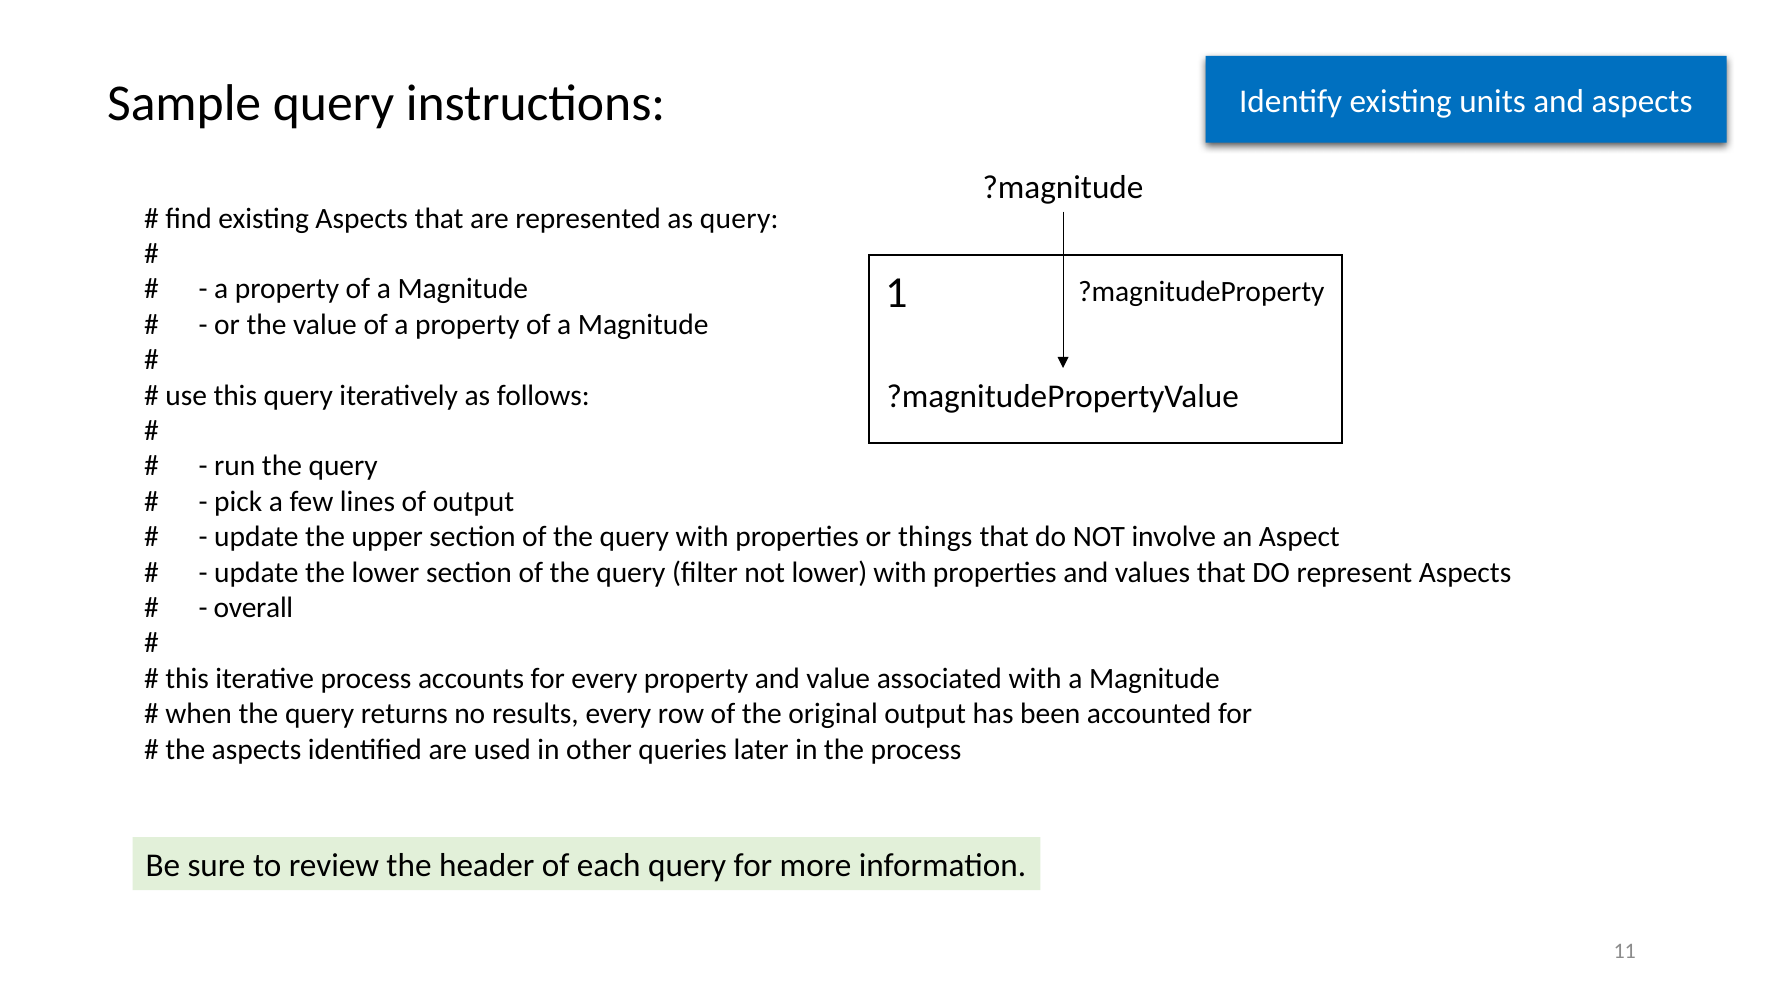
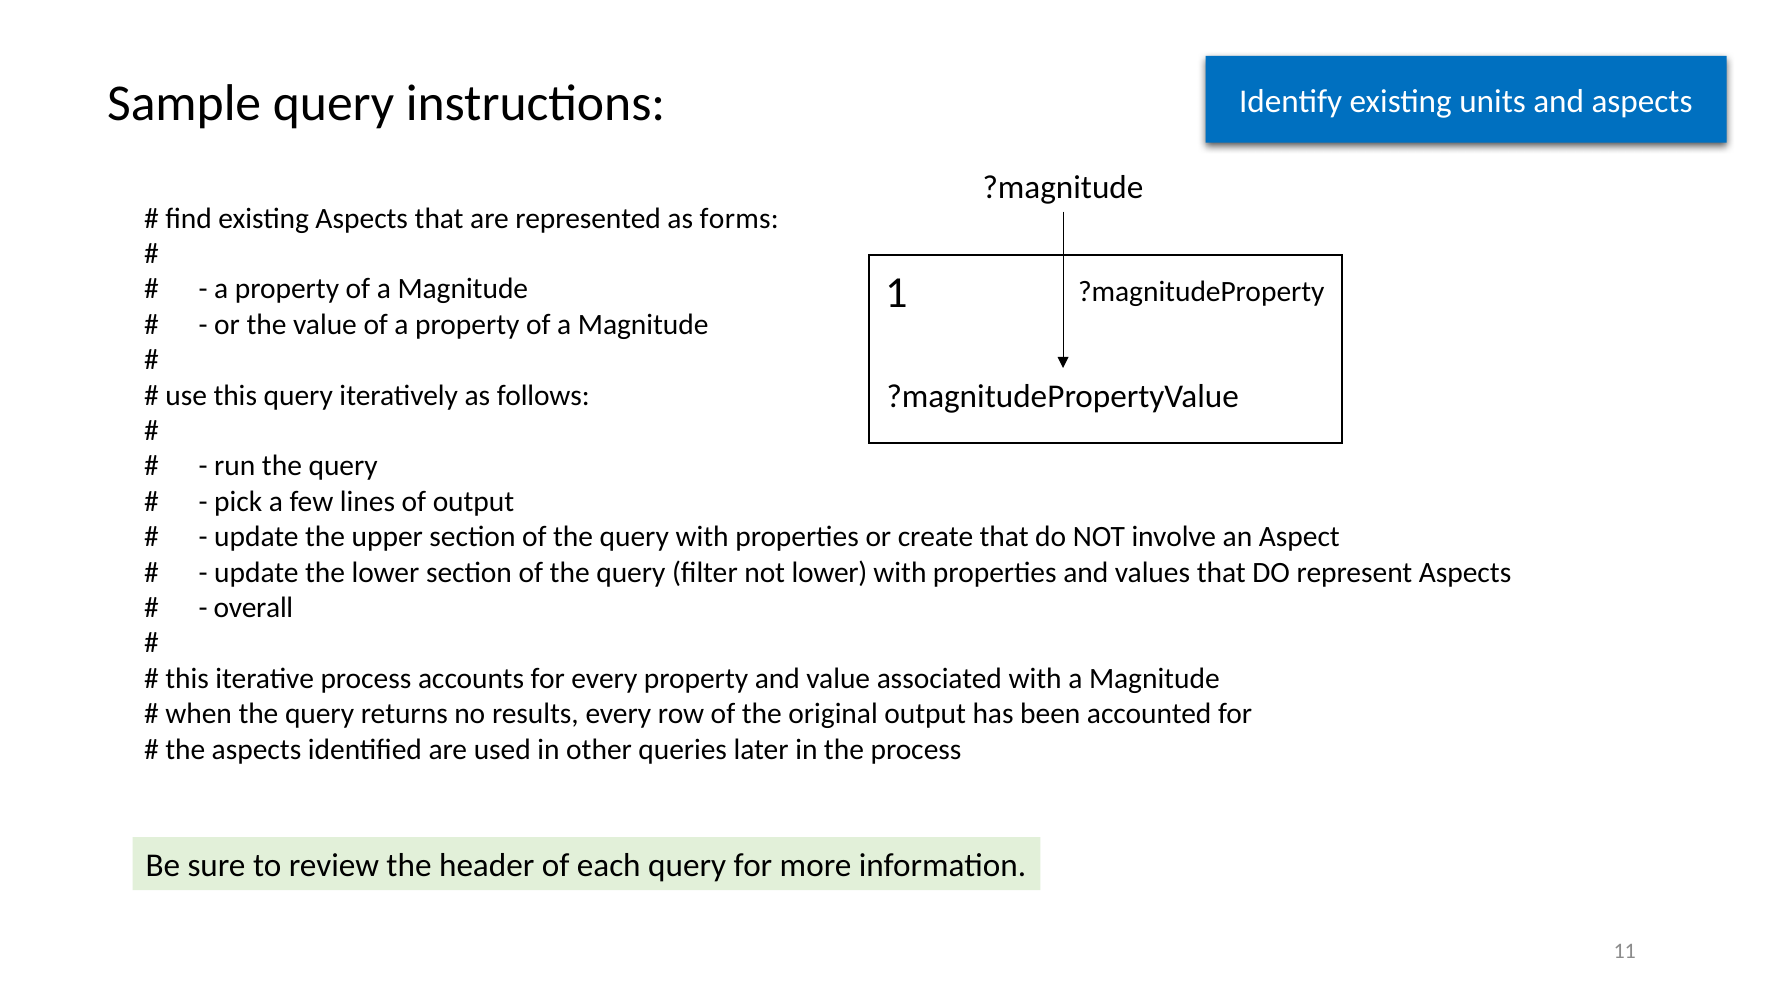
as query: query -> forms
things: things -> create
